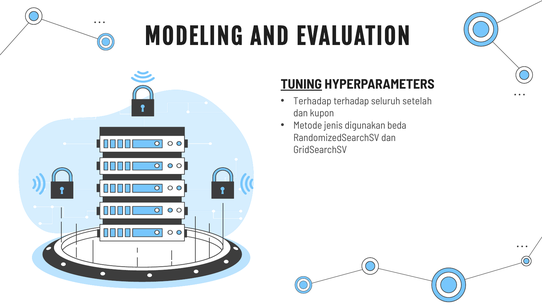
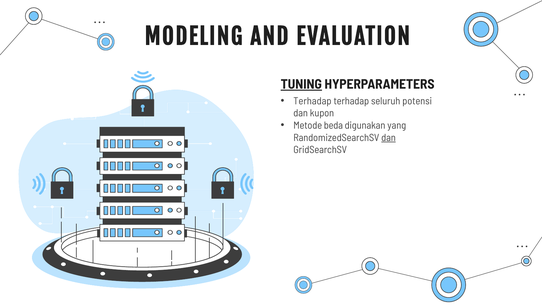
setelah: setelah -> potensi
jenis: jenis -> beda
beda: beda -> yang
dan at (389, 138) underline: none -> present
